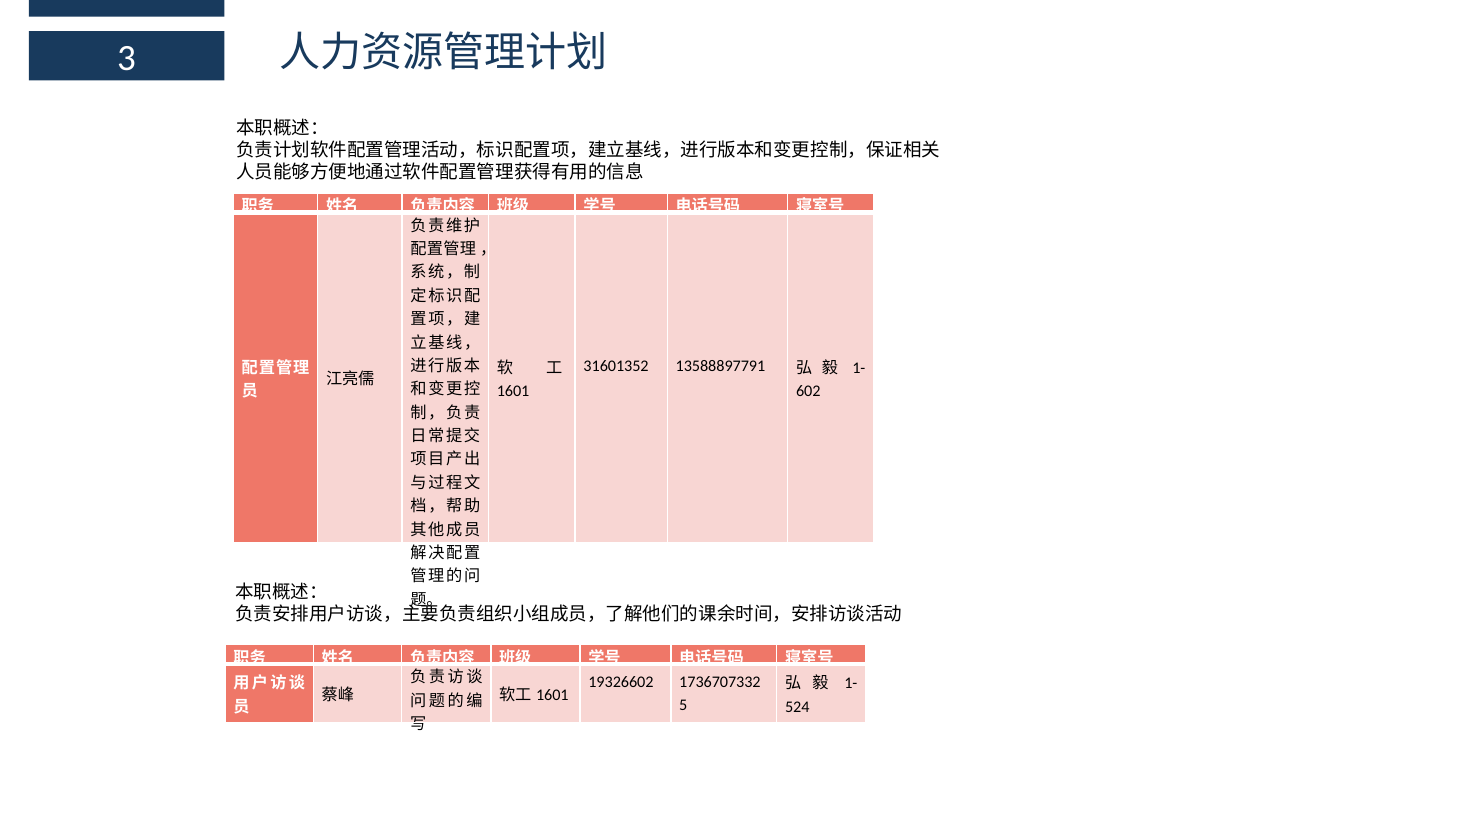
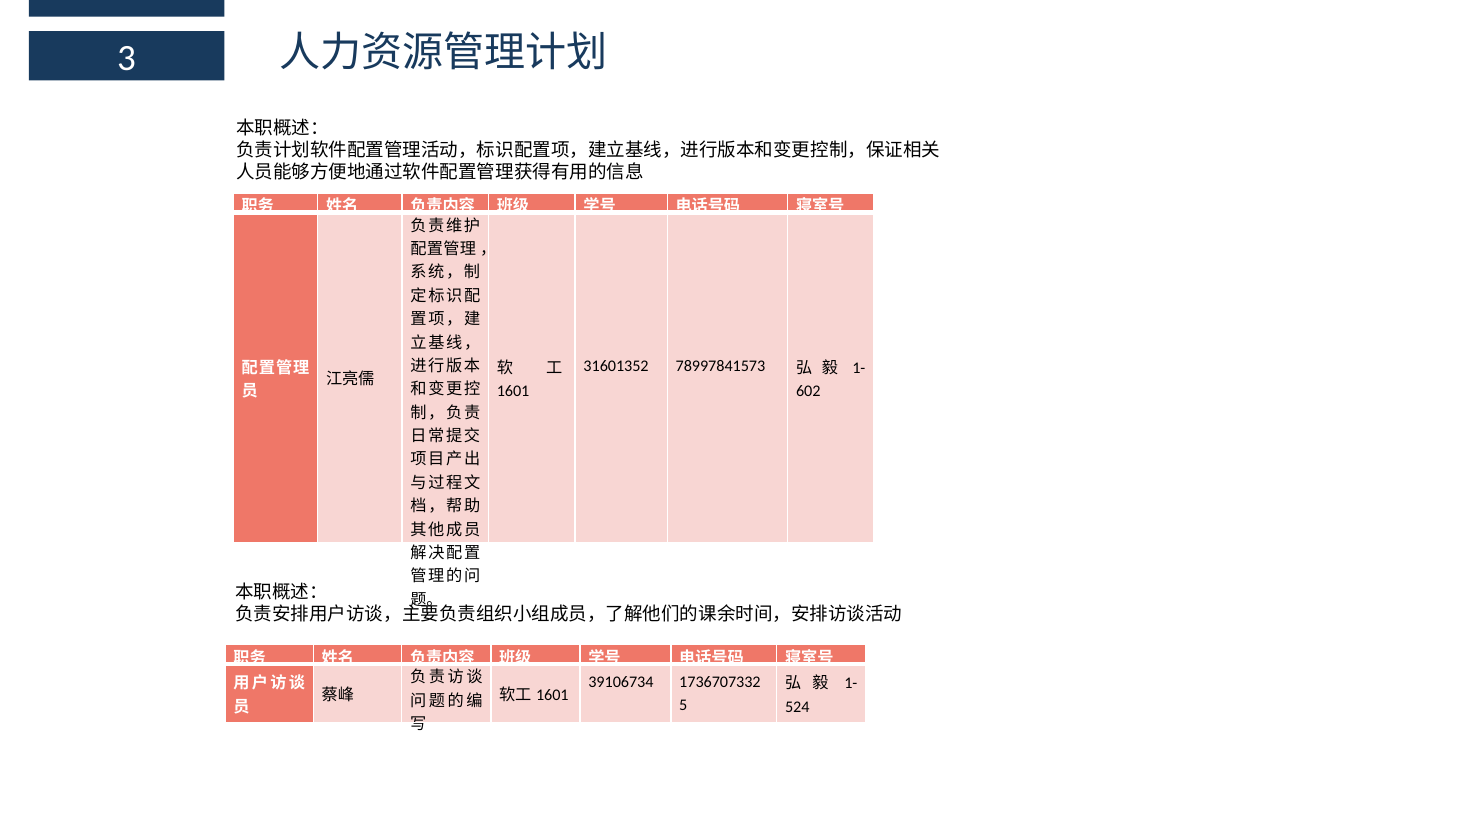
13588897791: 13588897791 -> 78997841573
19326602: 19326602 -> 39106734
